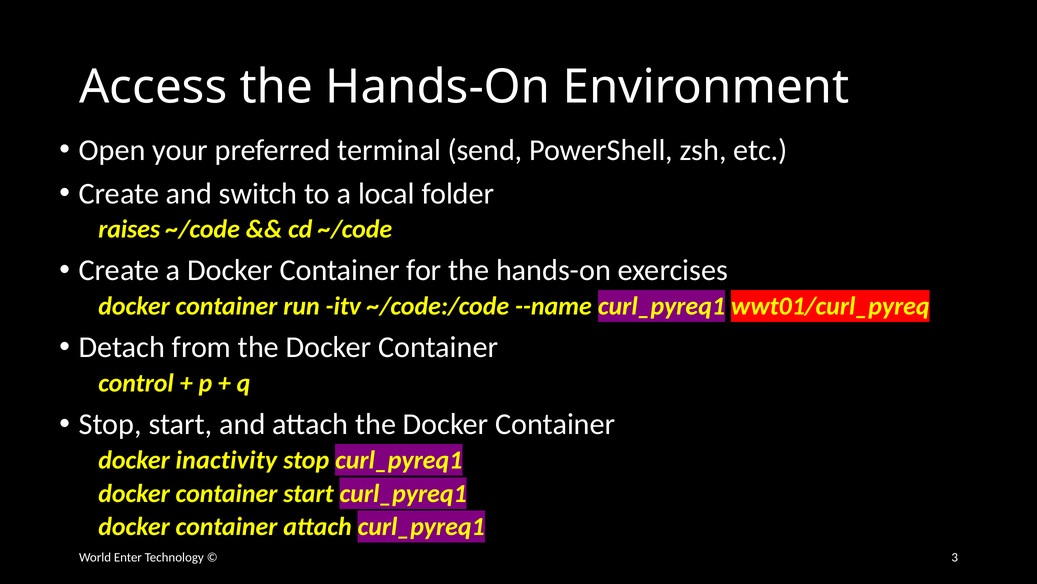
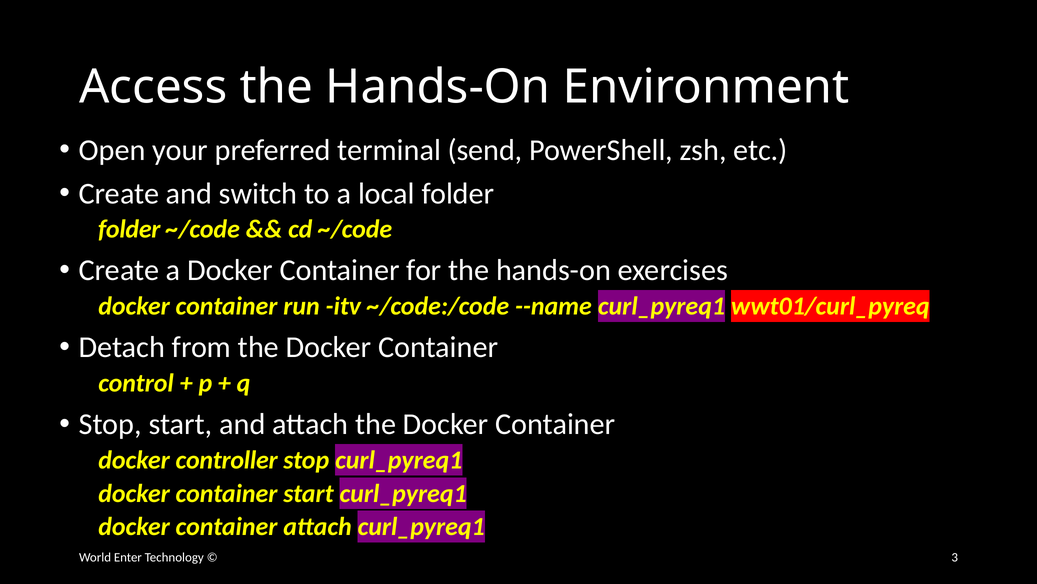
raises at (129, 229): raises -> folder
inactivity: inactivity -> controller
